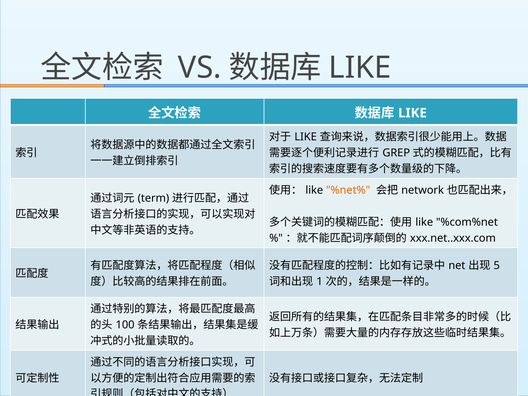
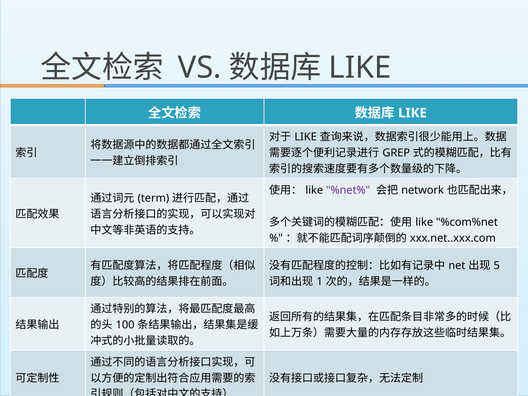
%net% colour: orange -> purple
